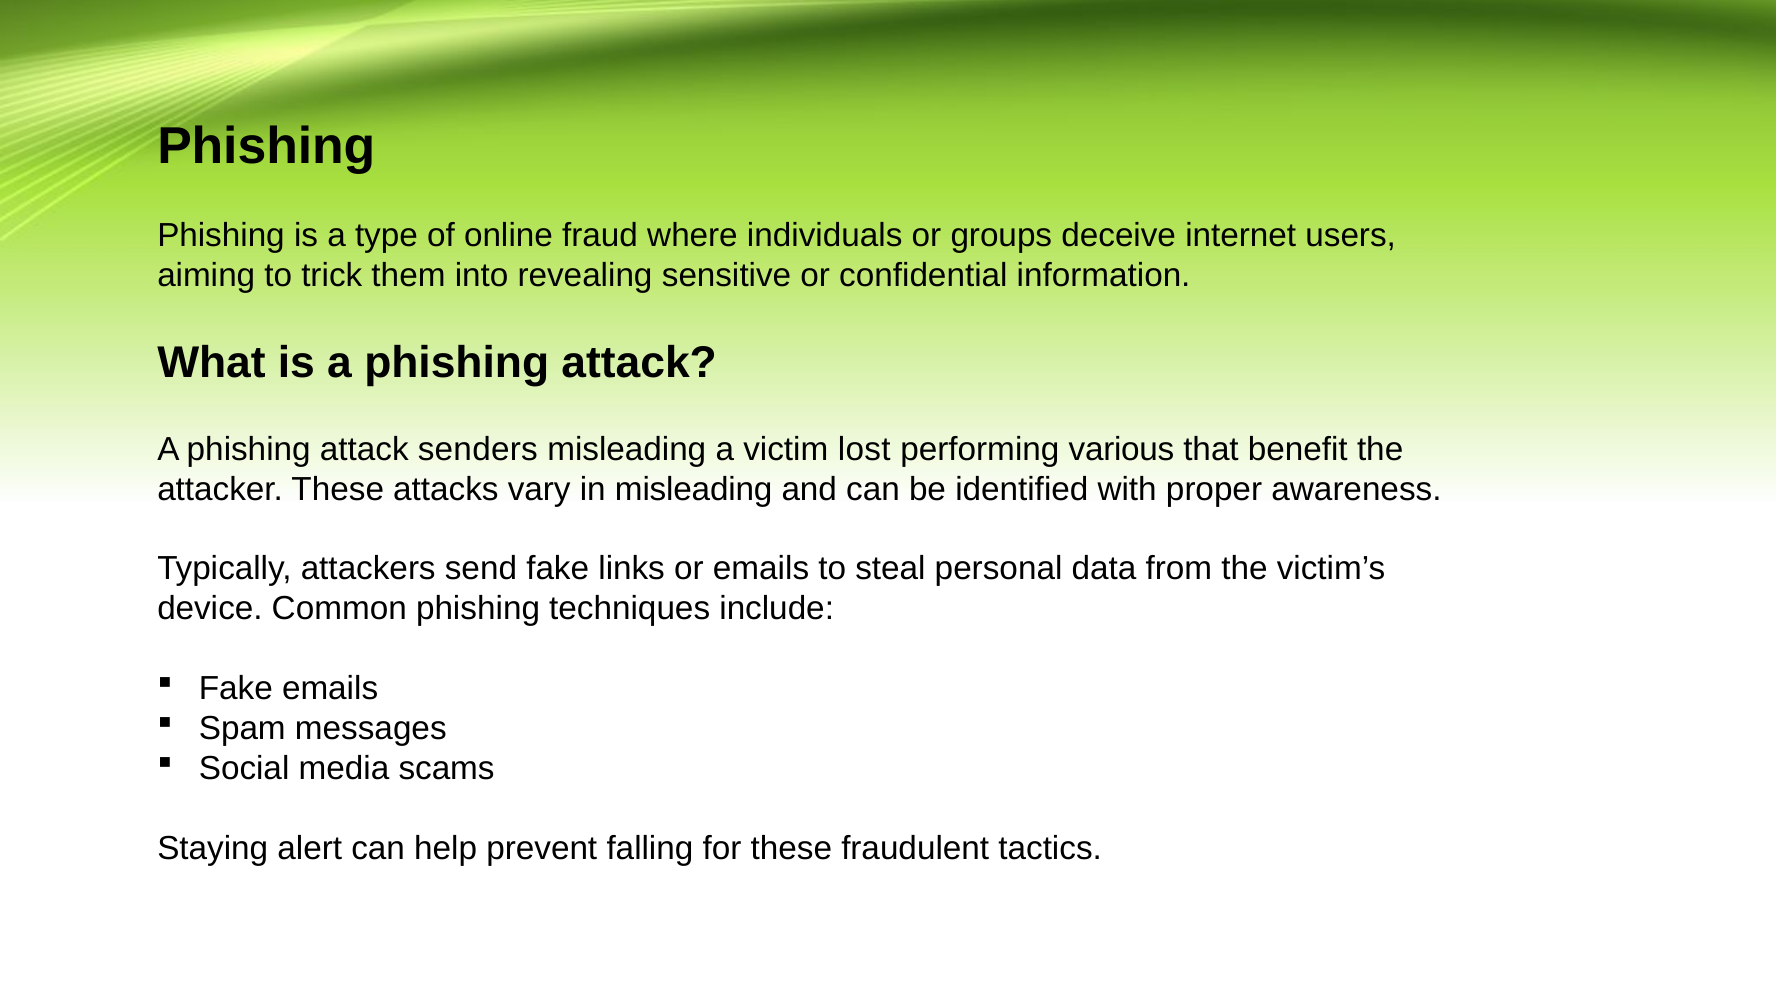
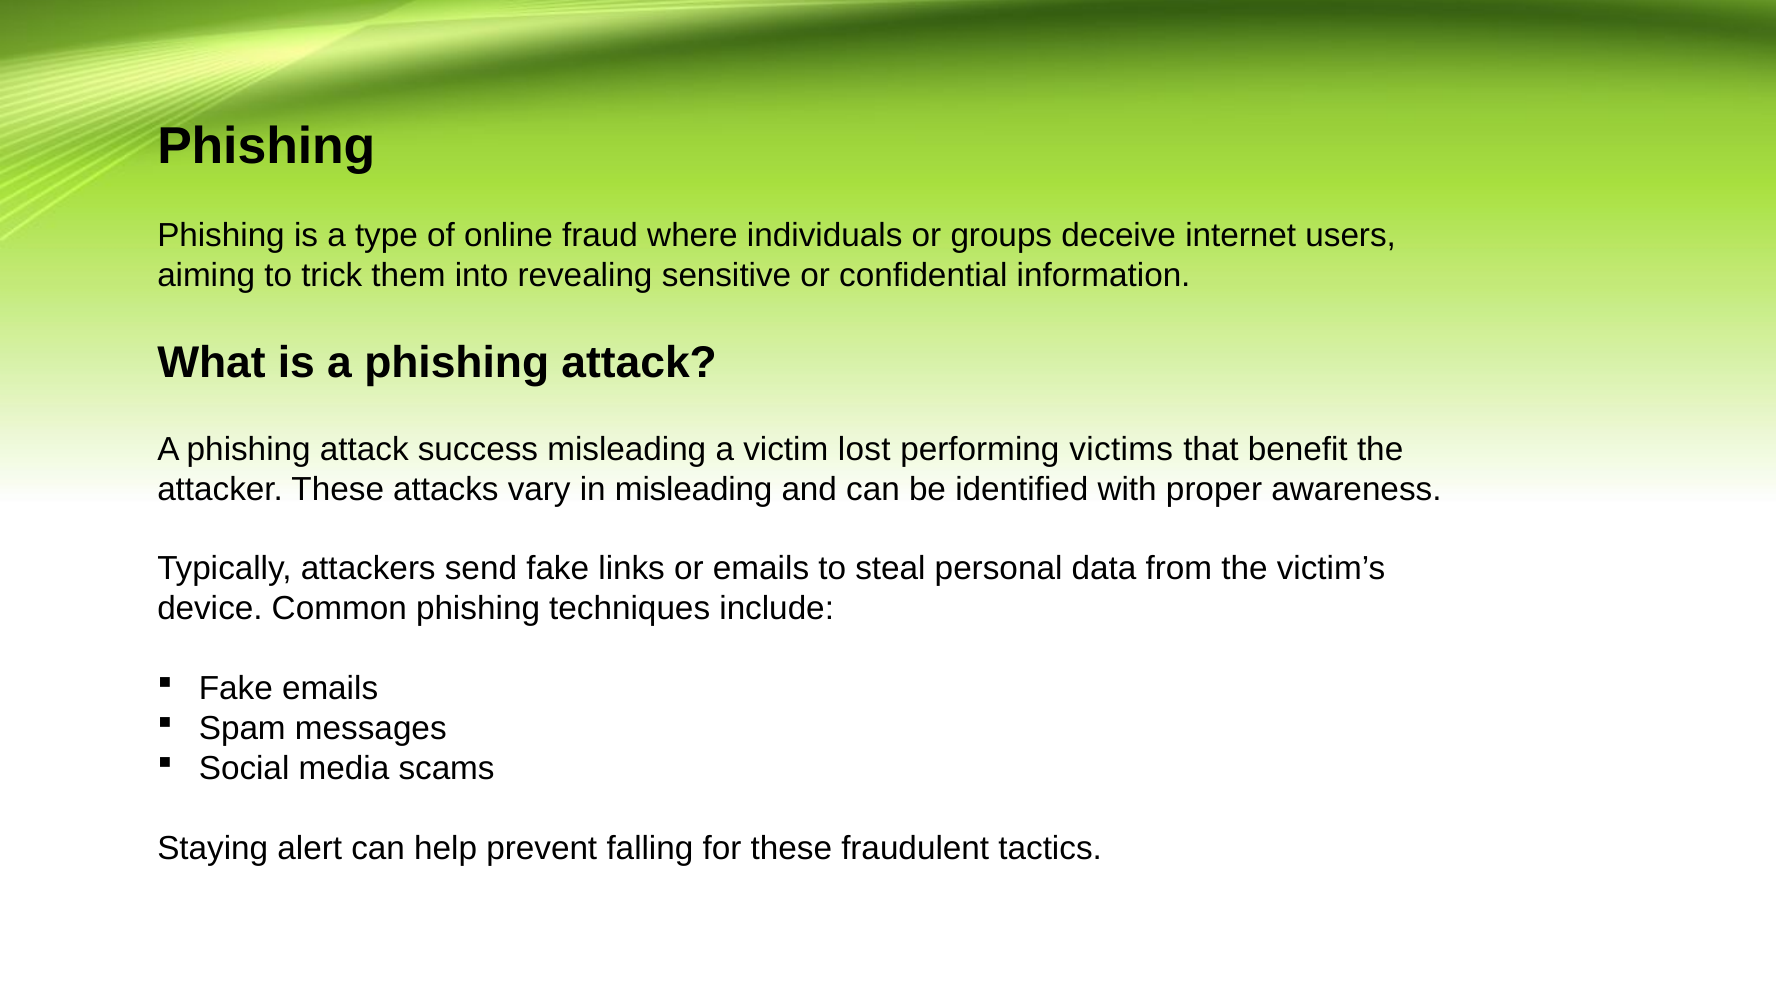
senders: senders -> success
various: various -> victims
